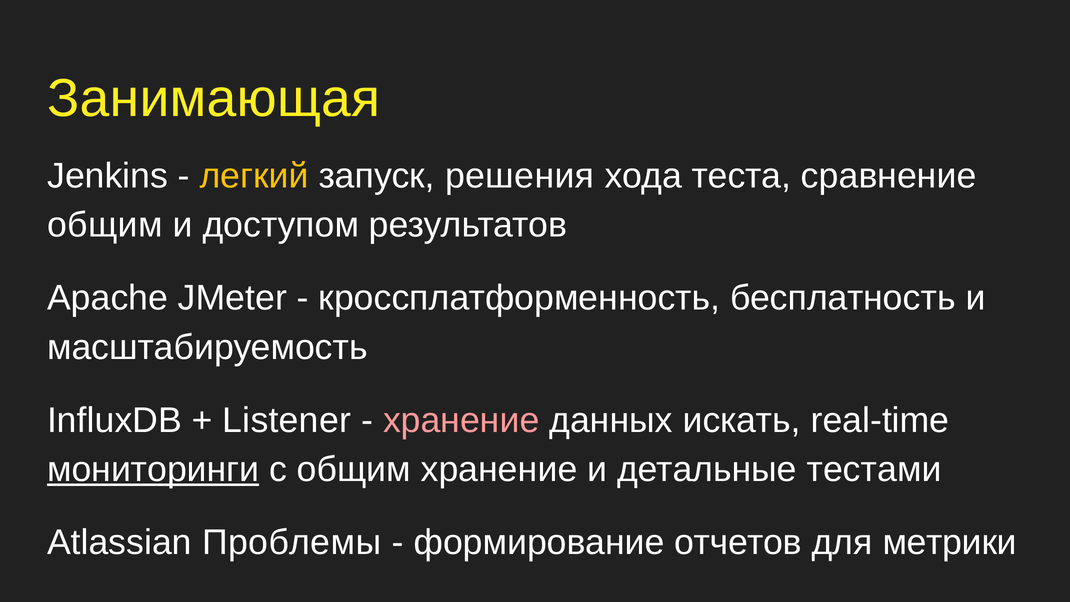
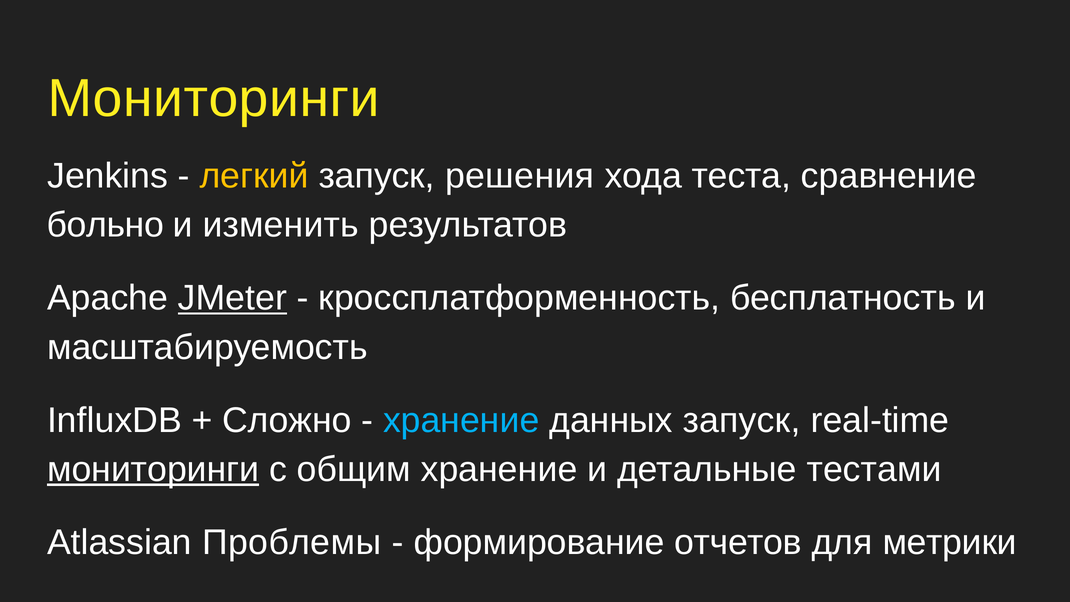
Занимающая at (214, 99): Занимающая -> Мониторинги
общим at (105, 225): общим -> больно
доступом: доступом -> изменить
JMeter underline: none -> present
Listener: Listener -> Сложно
хранение at (461, 420) colour: pink -> light blue
данных искать: искать -> запуск
